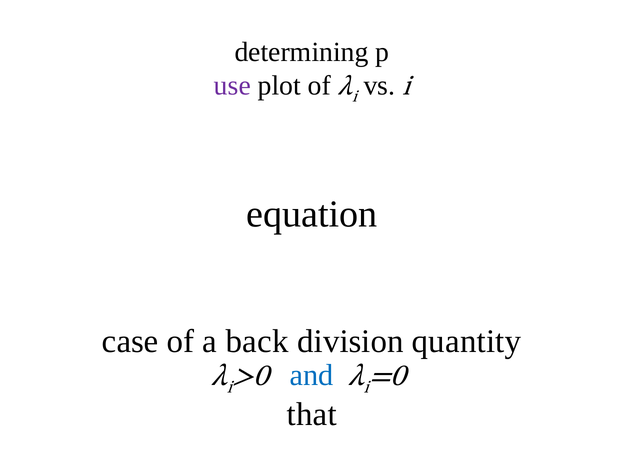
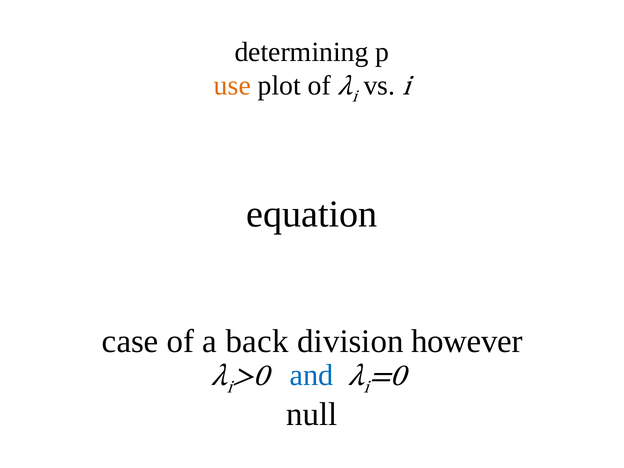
use colour: purple -> orange
quantity: quantity -> however
that: that -> null
